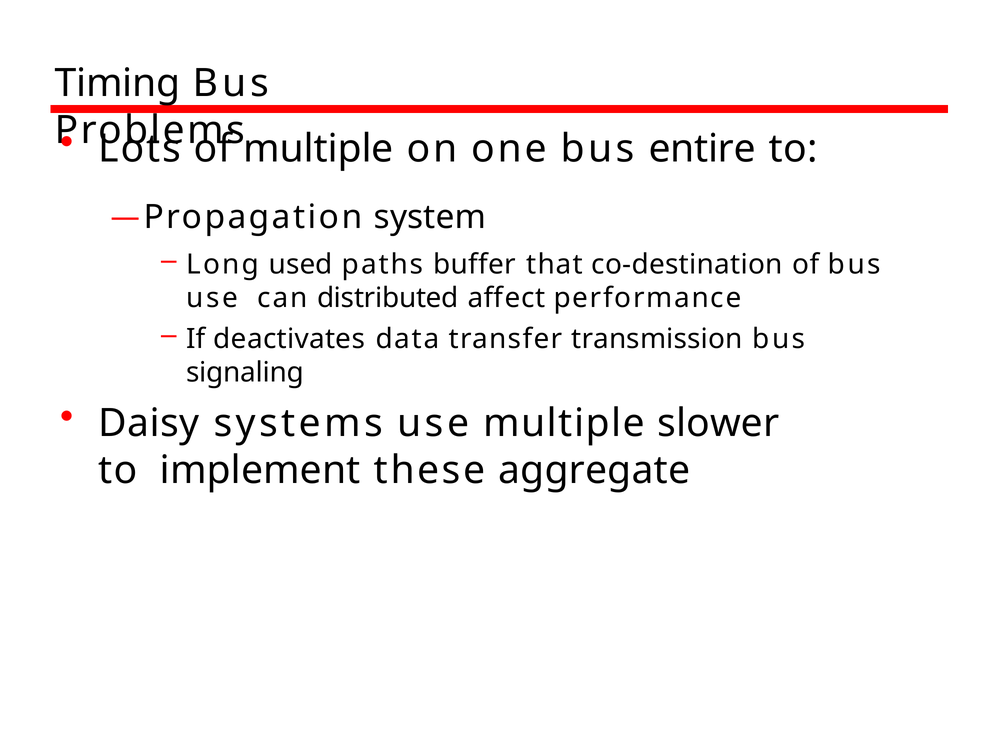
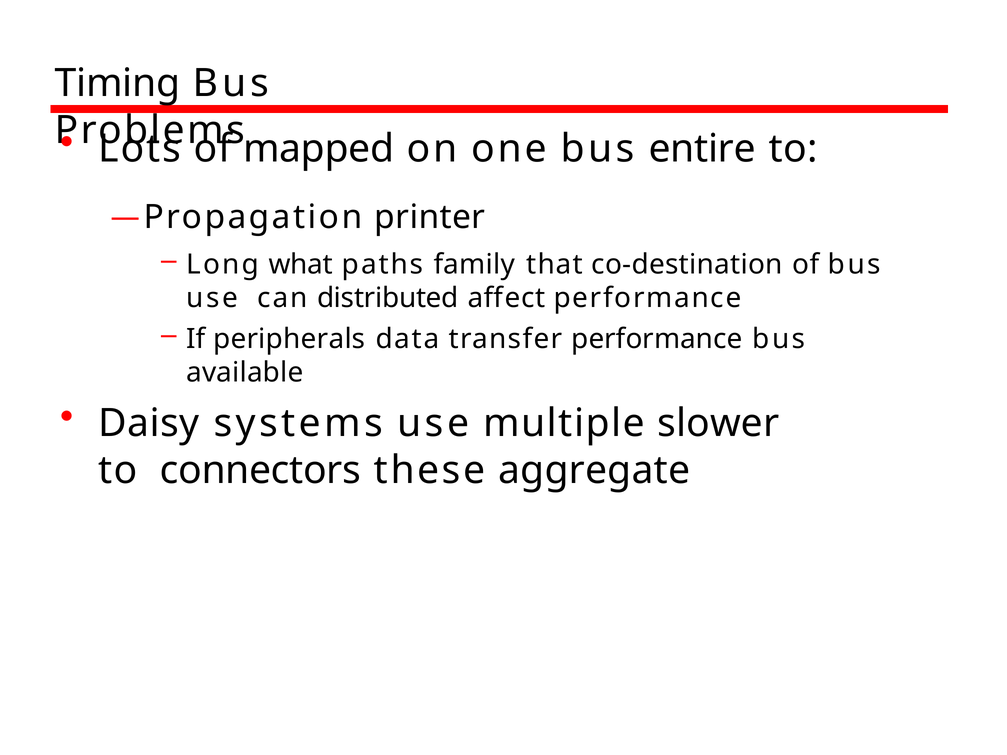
multiple at (319, 149): multiple -> mapped
system: system -> printer
used: used -> what
buffer: buffer -> family
deactivates: deactivates -> peripherals
transfer transmission: transmission -> performance
signaling: signaling -> available
implement: implement -> connectors
